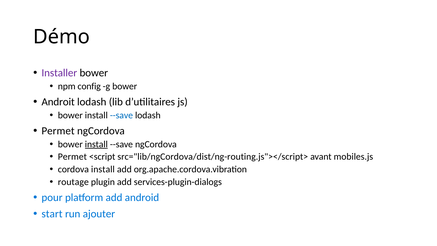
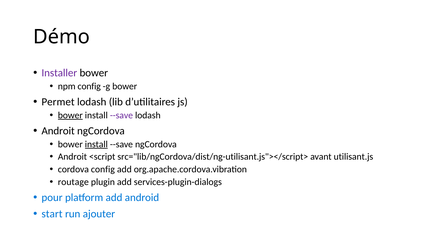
Androit: Androit -> Permet
bower at (70, 115) underline: none -> present
--save at (121, 115) colour: blue -> purple
Permet at (58, 131): Permet -> Androit
Permet at (72, 157): Permet -> Androit
src="lib/ngCordova/dist/ng-routing.js"></script>: src="lib/ngCordova/dist/ng-routing.js"></script> -> src="lib/ngCordova/dist/ng-utilisant.js"></script>
mobiles.js: mobiles.js -> utilisant.js
cordova install: install -> config
